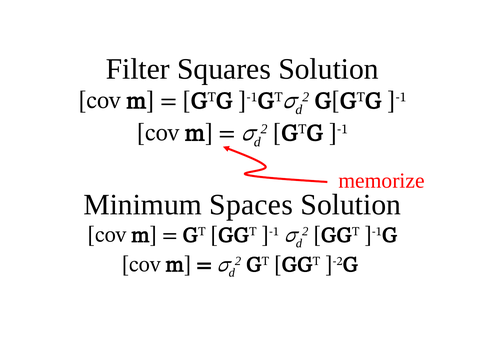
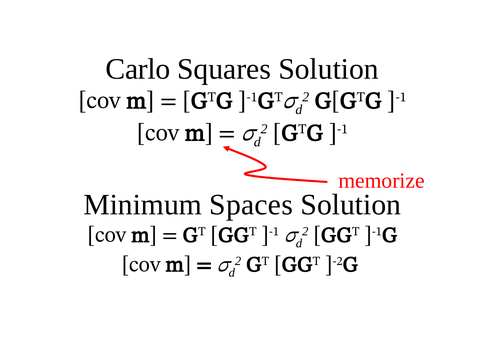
Filter: Filter -> Carlo
